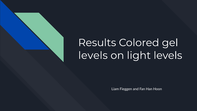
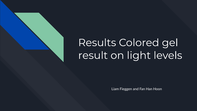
levels at (93, 55): levels -> result
